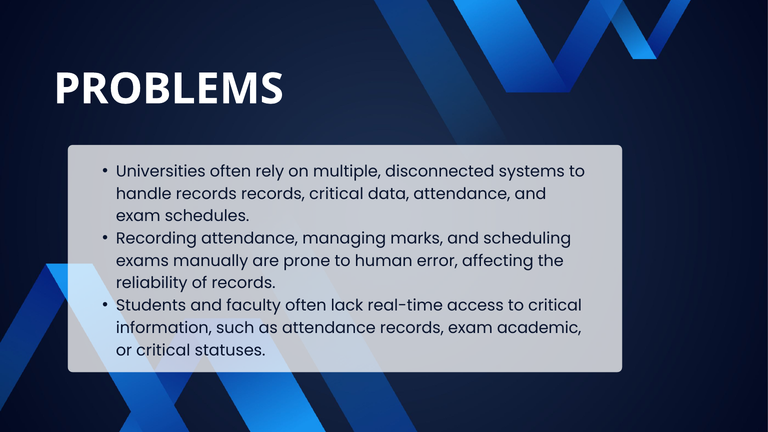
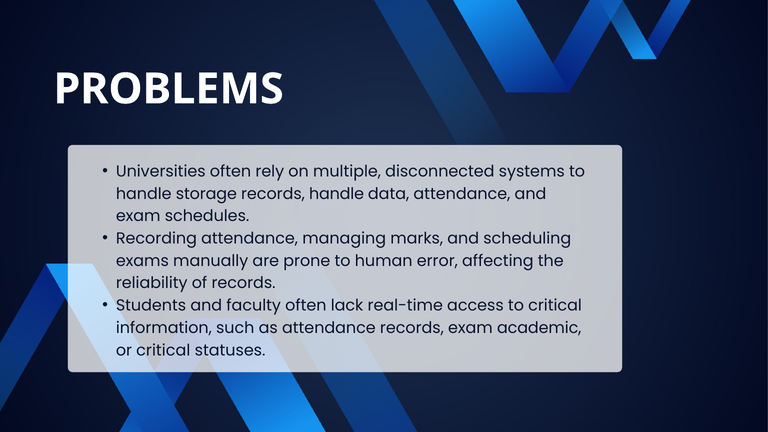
handle records: records -> storage
records critical: critical -> handle
